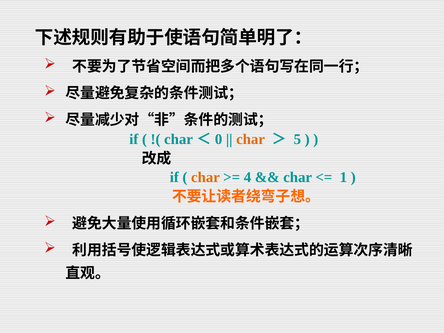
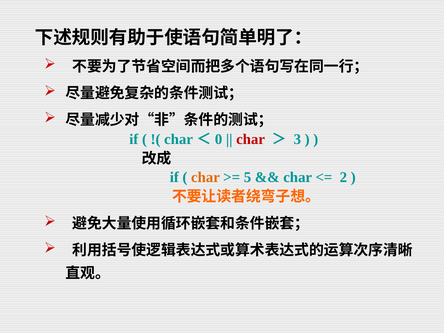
char at (251, 139) colour: orange -> red
5: 5 -> 3
4: 4 -> 5
1: 1 -> 2
